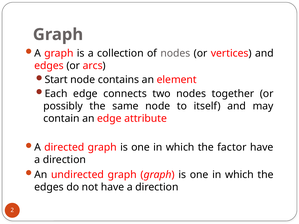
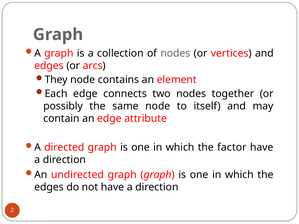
Start: Start -> They
